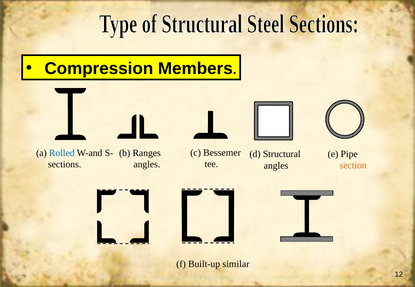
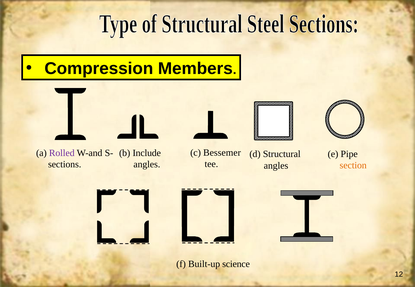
Rolled colour: blue -> purple
Ranges: Ranges -> Include
similar: similar -> science
